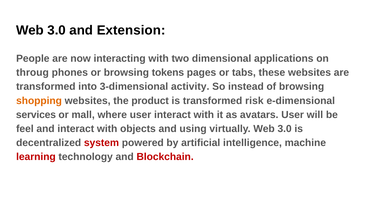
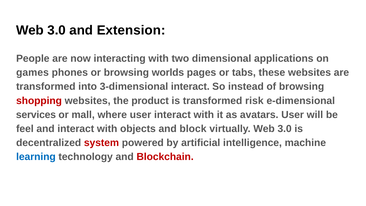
throug: throug -> games
tokens: tokens -> worlds
3-dimensional activity: activity -> interact
shopping colour: orange -> red
using: using -> block
learning colour: red -> blue
